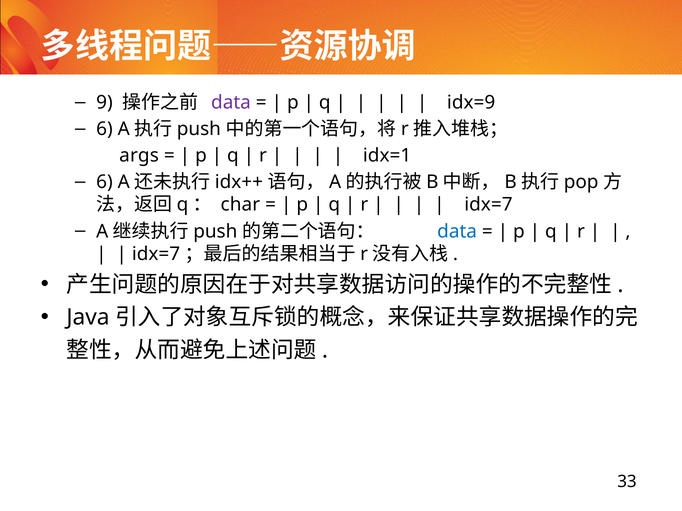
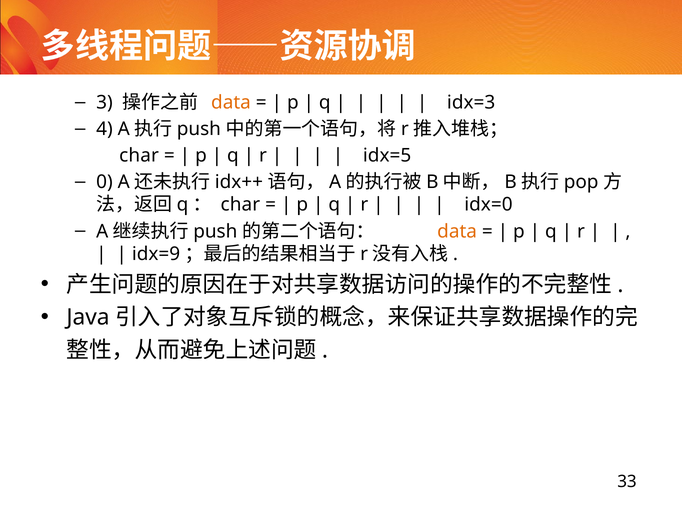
9: 9 -> 3
data at (231, 103) colour: purple -> orange
idx=9: idx=9 -> idx=3
6 at (104, 129): 6 -> 4
args at (139, 156): args -> char
idx=1: idx=1 -> idx=5
6 at (104, 182): 6 -> 0
idx=7 at (488, 205): idx=7 -> idx=0
data at (457, 231) colour: blue -> orange
idx=7 at (156, 254): idx=7 -> idx=9
